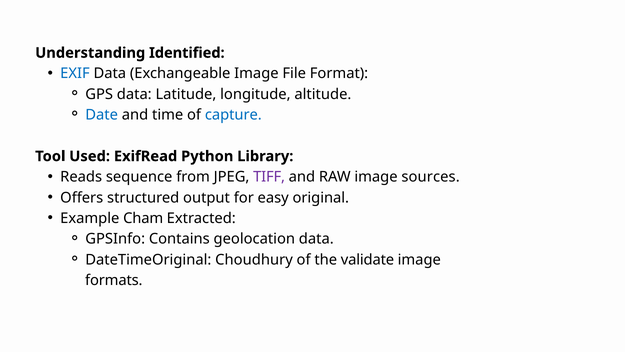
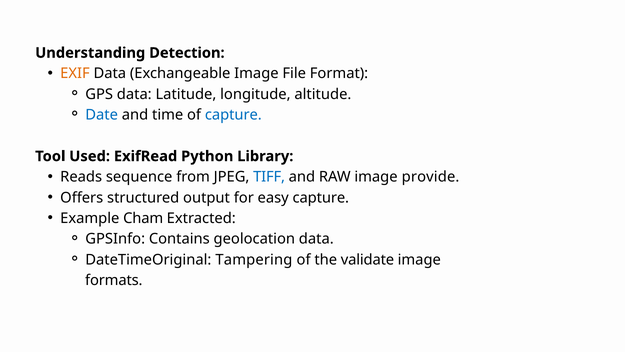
Identified: Identified -> Detection
EXIF colour: blue -> orange
TIFF colour: purple -> blue
sources: sources -> provide
easy original: original -> capture
Choudhury: Choudhury -> Tampering
